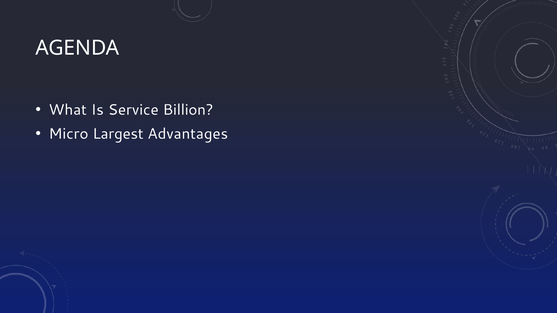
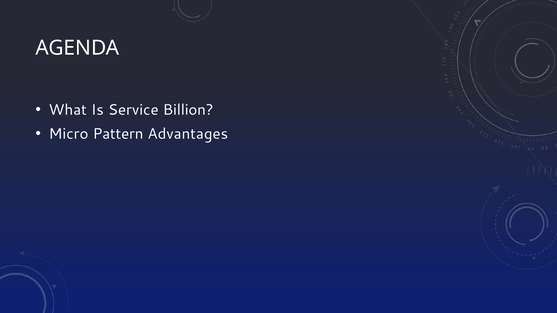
Largest: Largest -> Pattern
